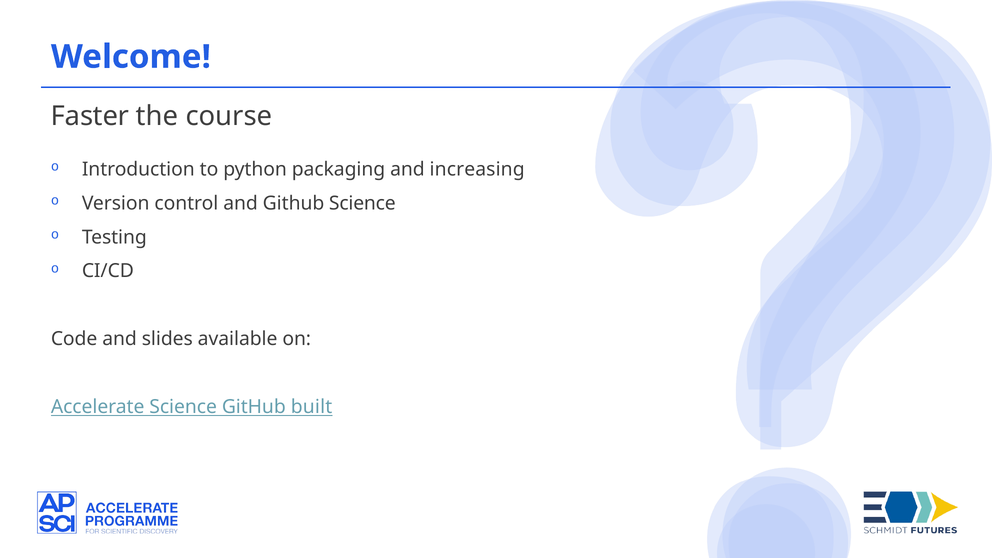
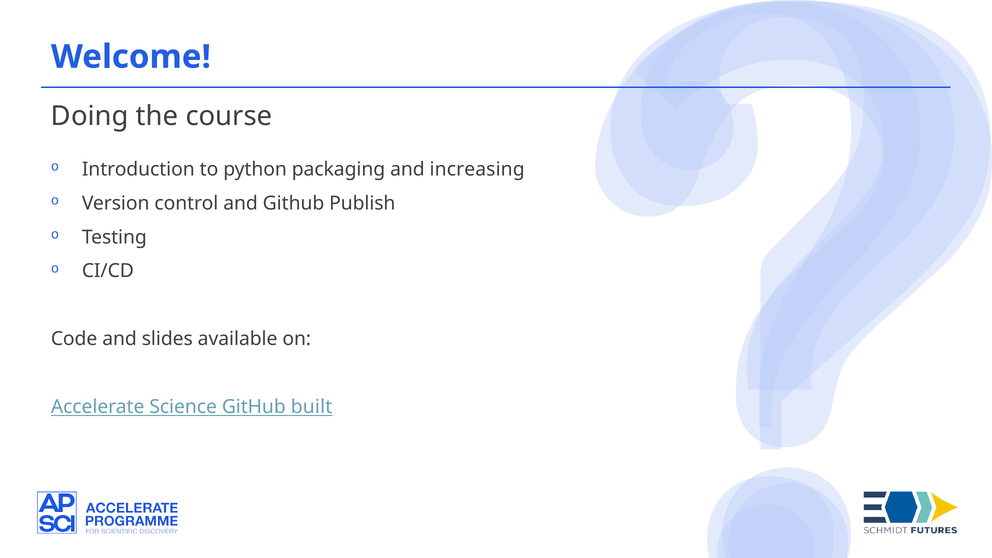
Faster: Faster -> Doing
Github Science: Science -> Publish
